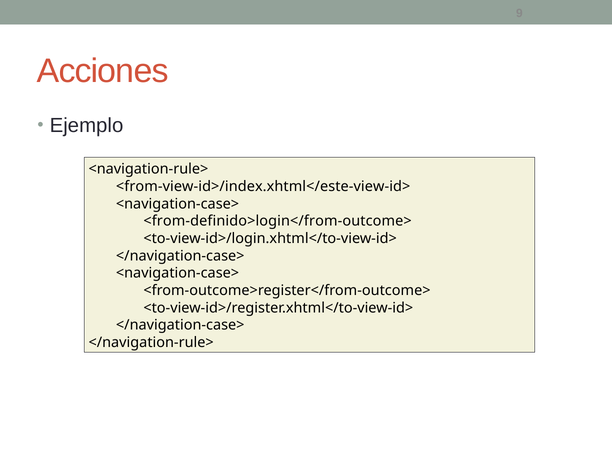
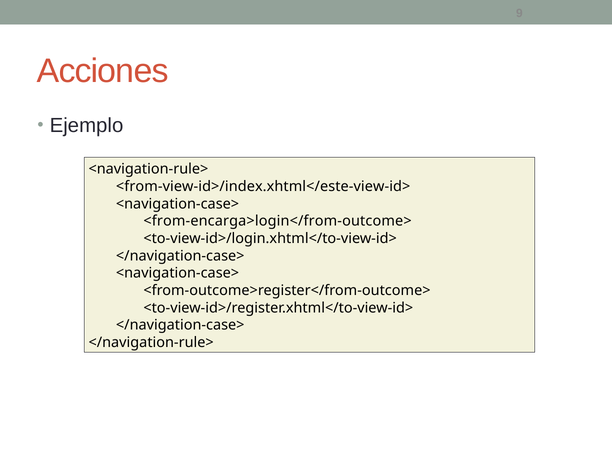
<from-definido>login</from-outcome>: <from-definido>login</from-outcome> -> <from-encarga>login</from-outcome>
